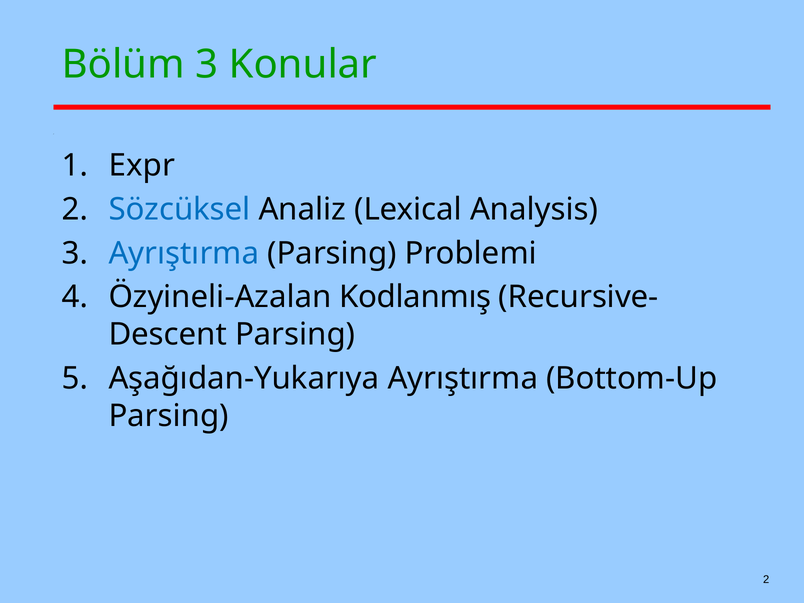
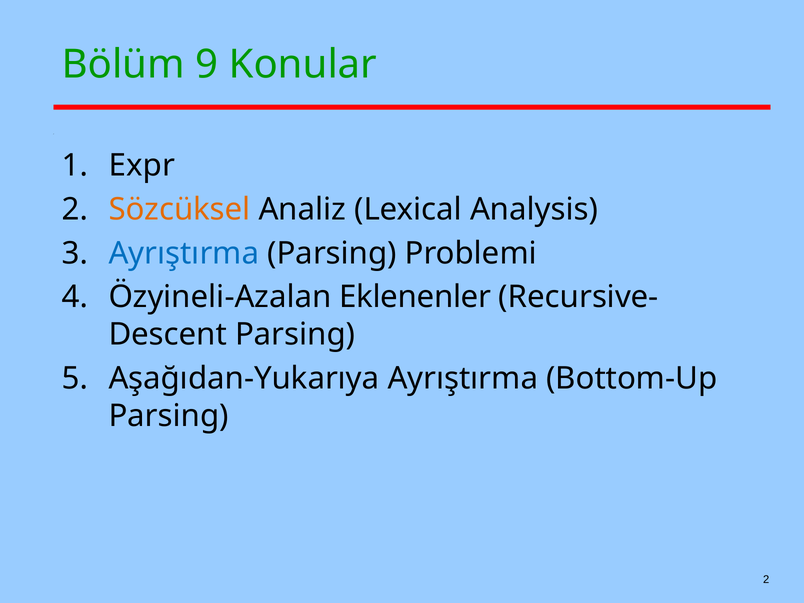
Bölüm 3: 3 -> 9
Sözcüksel colour: blue -> orange
Kodlanmış: Kodlanmış -> Eklenenler
